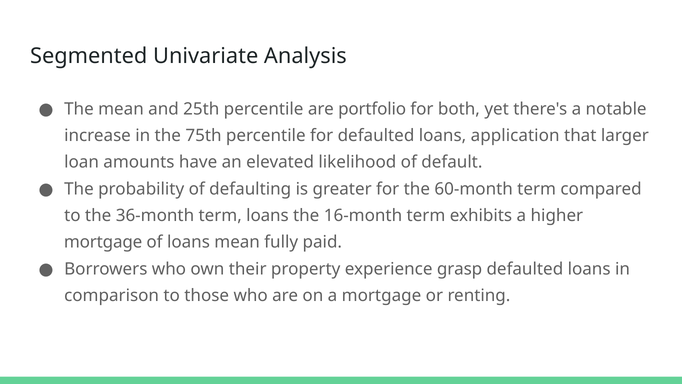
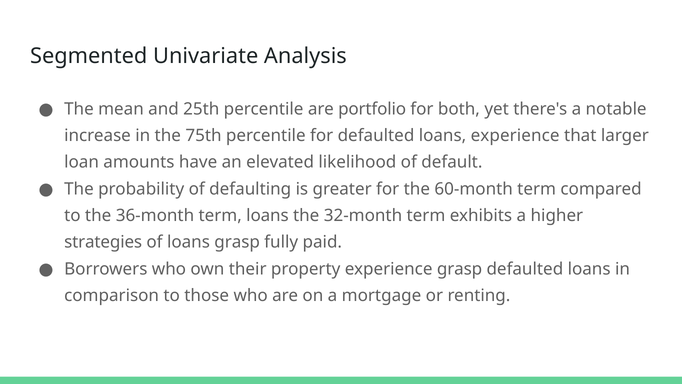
loans application: application -> experience
16-month: 16-month -> 32-month
mortgage at (103, 242): mortgage -> strategies
loans mean: mean -> grasp
